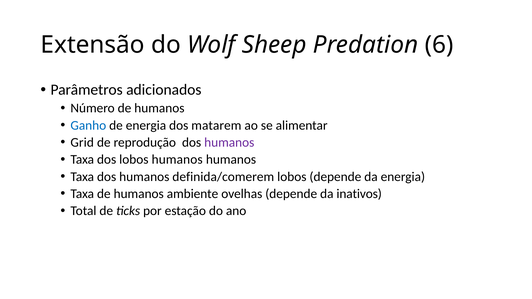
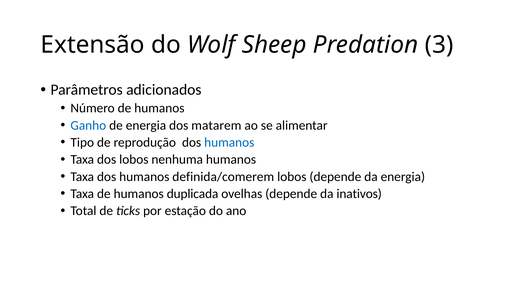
6: 6 -> 3
Grid: Grid -> Tipo
humanos at (229, 143) colour: purple -> blue
lobos humanos: humanos -> nenhuma
ambiente: ambiente -> duplicada
